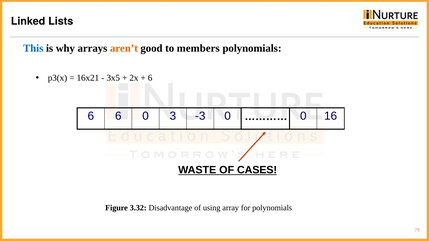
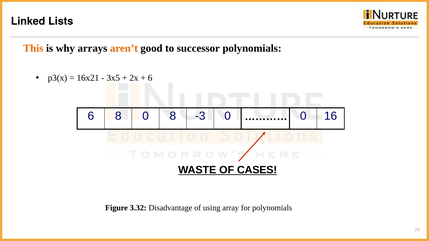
This colour: blue -> orange
members: members -> successor
6 6: 6 -> 8
0 3: 3 -> 8
